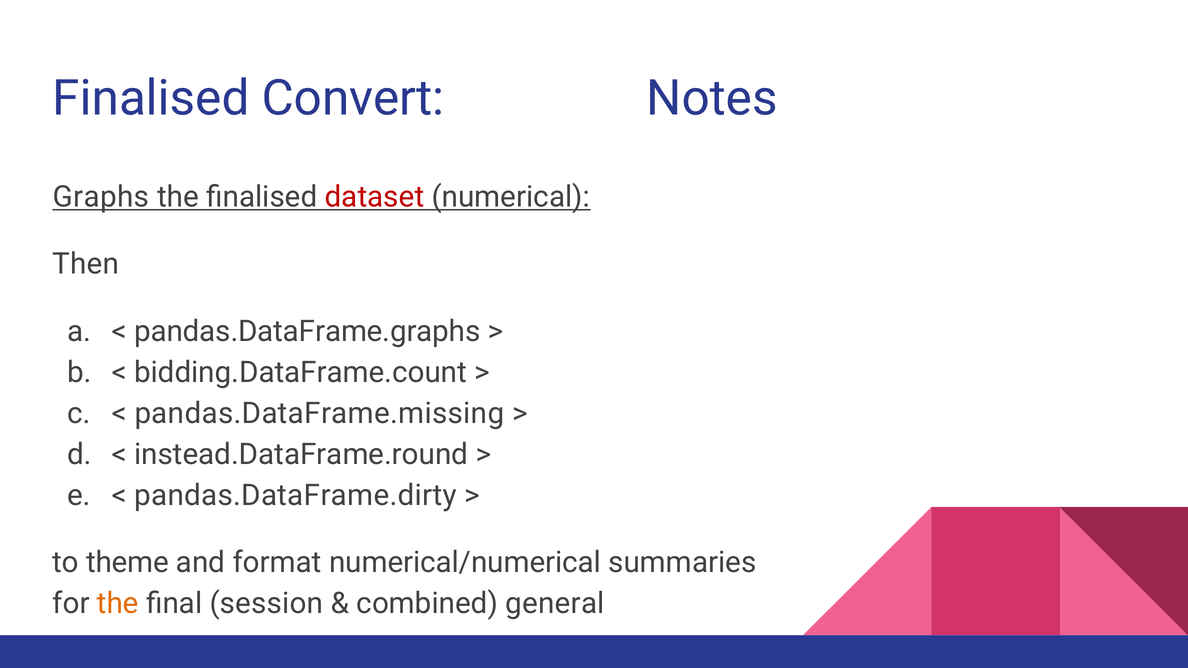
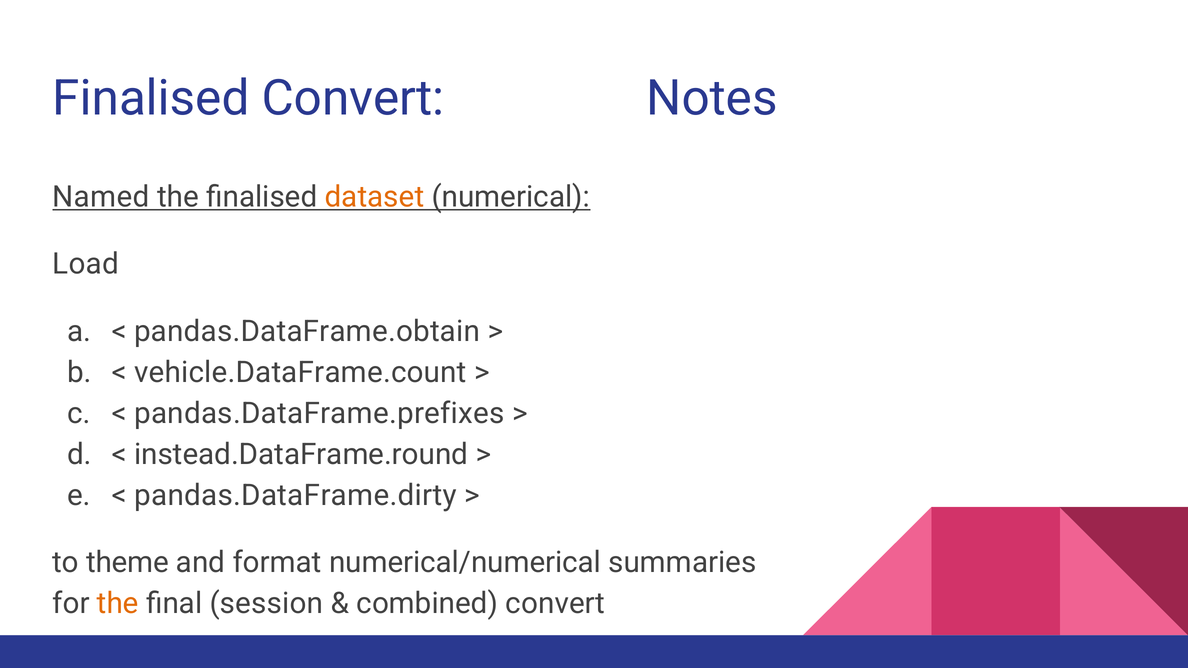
Graphs: Graphs -> Named
dataset colour: red -> orange
Then: Then -> Load
pandas.DataFrame.graphs: pandas.DataFrame.graphs -> pandas.DataFrame.obtain
bidding.DataFrame.count: bidding.DataFrame.count -> vehicle.DataFrame.count
pandas.DataFrame.missing: pandas.DataFrame.missing -> pandas.DataFrame.prefixes
combined general: general -> convert
